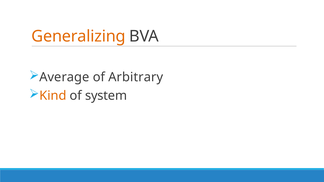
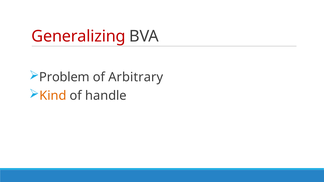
Generalizing colour: orange -> red
Average: Average -> Problem
system: system -> handle
